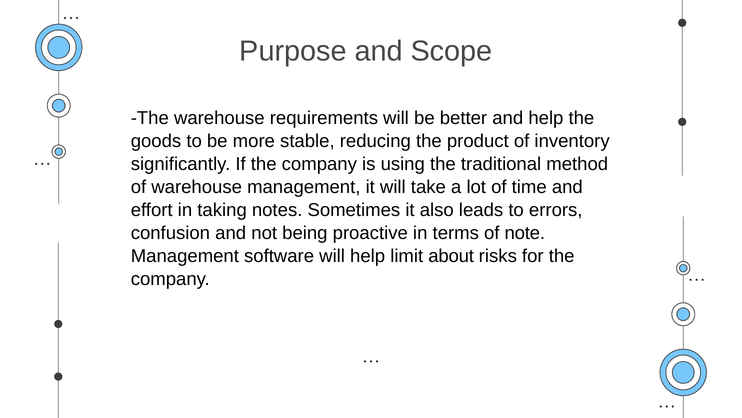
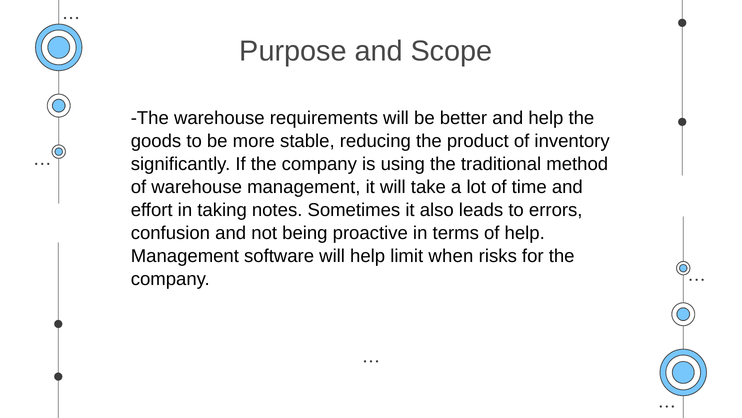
of note: note -> help
about: about -> when
